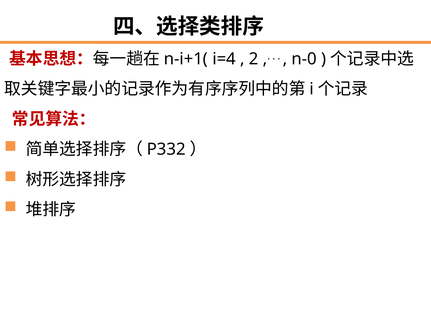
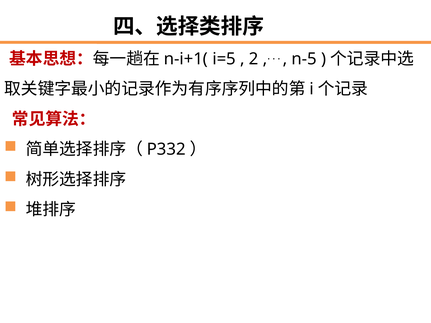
i=4: i=4 -> i=5
n-0: n-0 -> n-5
